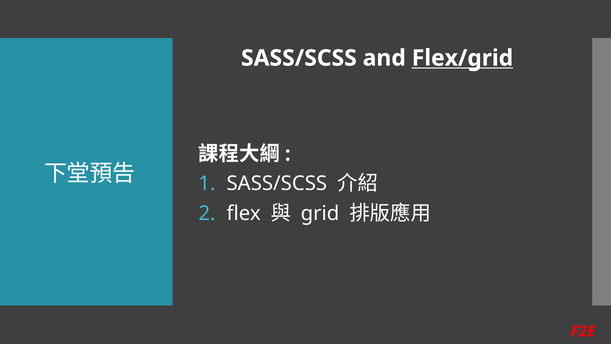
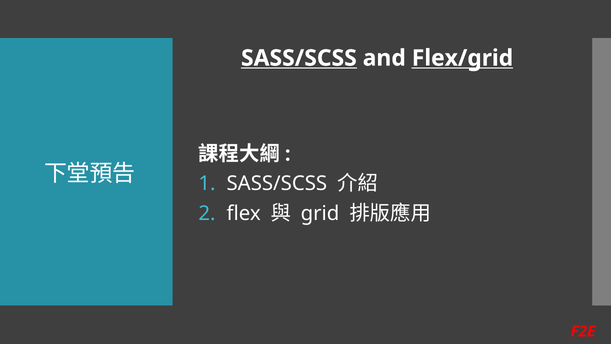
SASS/SCSS at (299, 58) underline: none -> present
